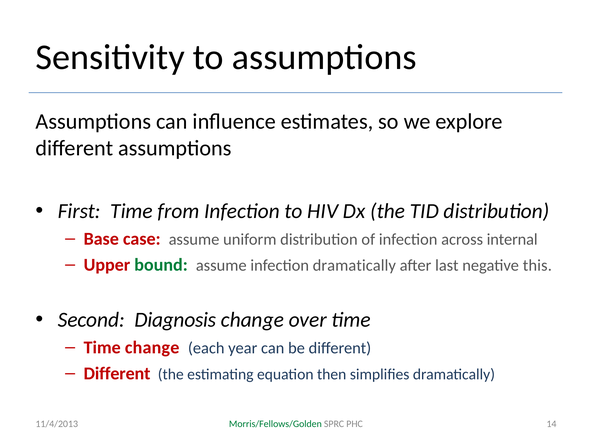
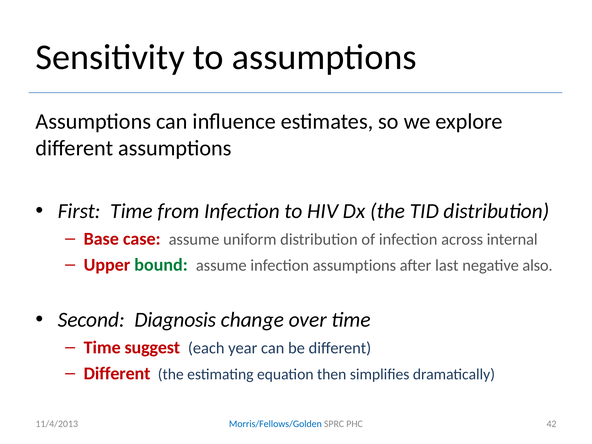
infection dramatically: dramatically -> assumptions
this: this -> also
Time change: change -> suggest
Morris/Fellows/Golden colour: green -> blue
14: 14 -> 42
